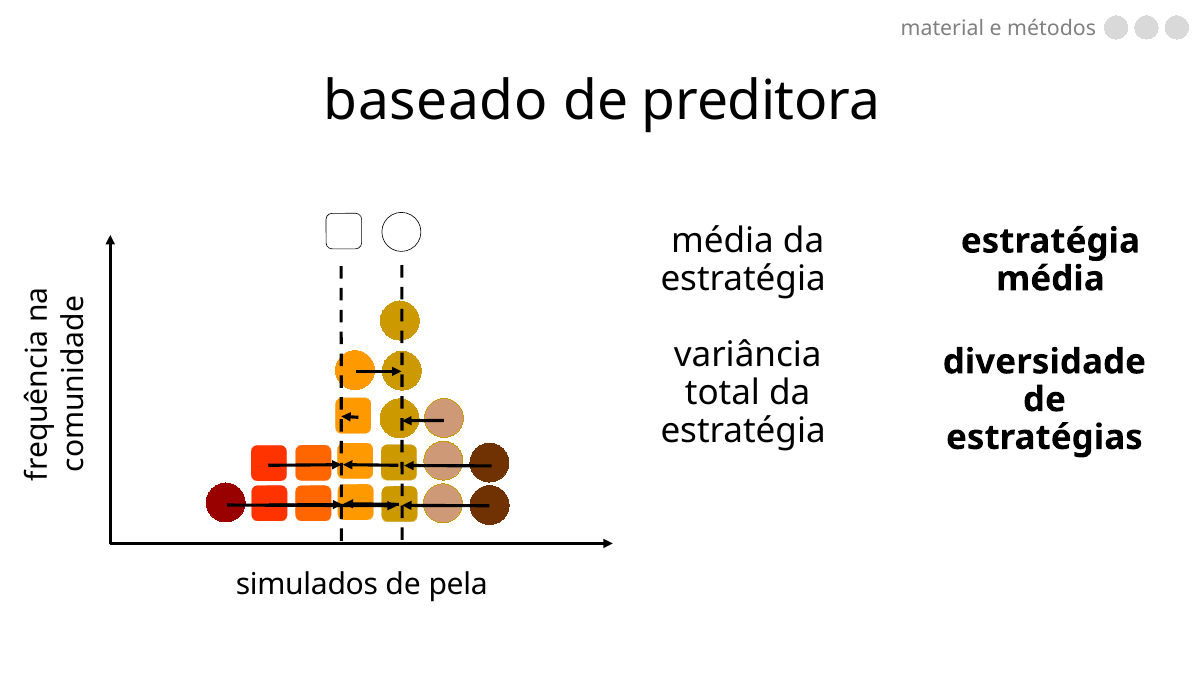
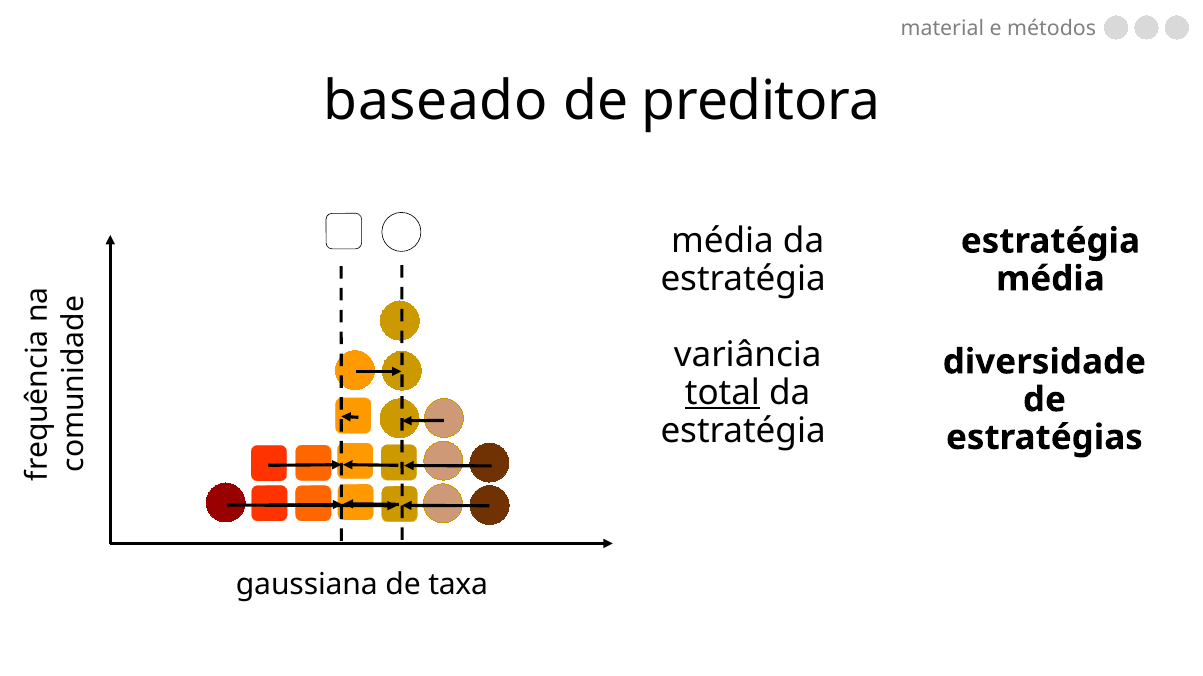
total underline: none -> present
simulados: simulados -> gaussiana
pela: pela -> taxa
